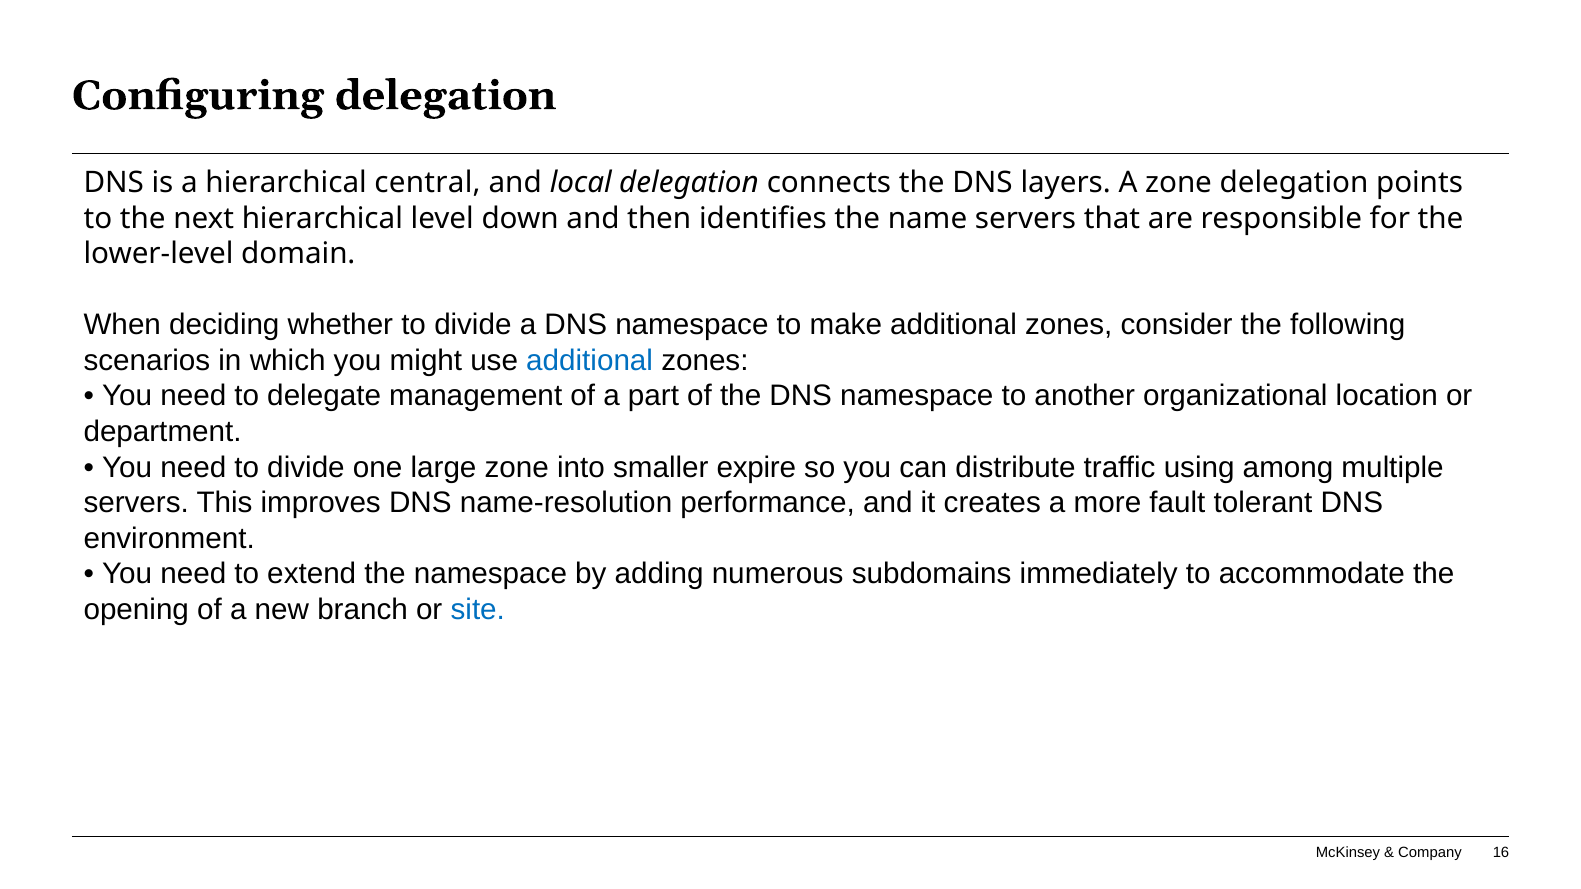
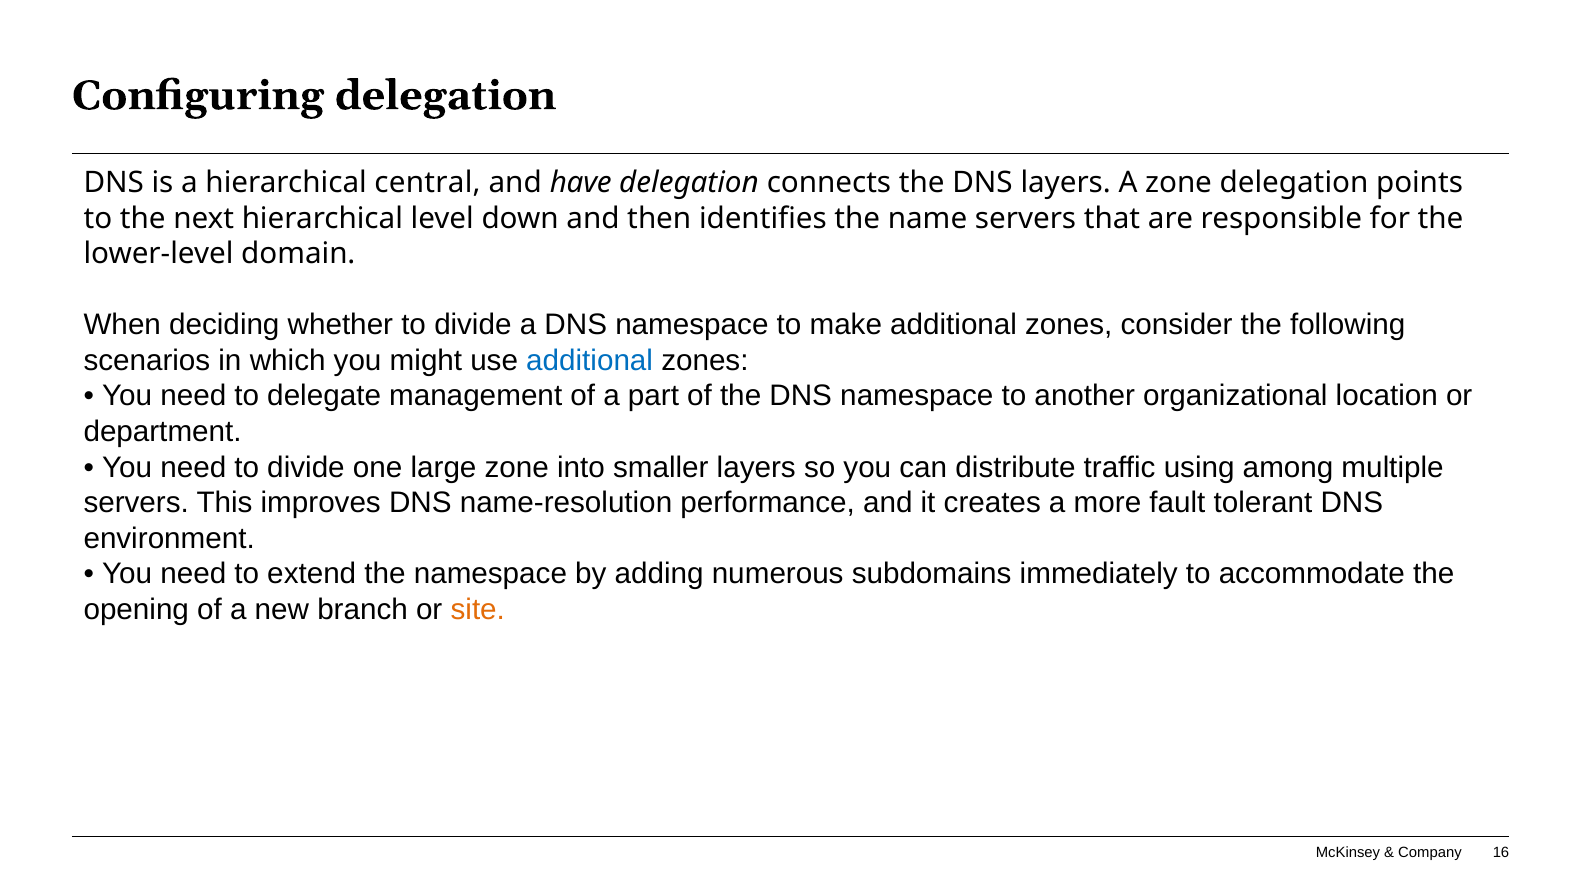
local: local -> have
smaller expire: expire -> layers
site colour: blue -> orange
